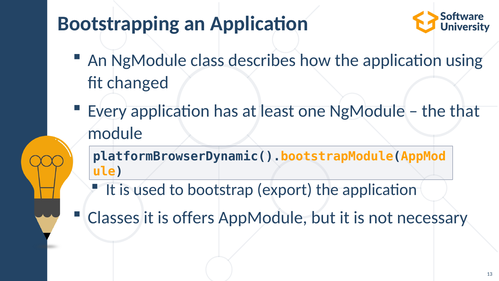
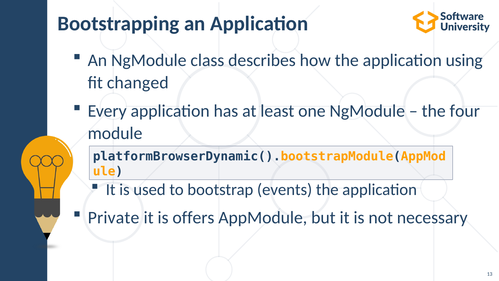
that: that -> four
export: export -> events
Classes: Classes -> Private
